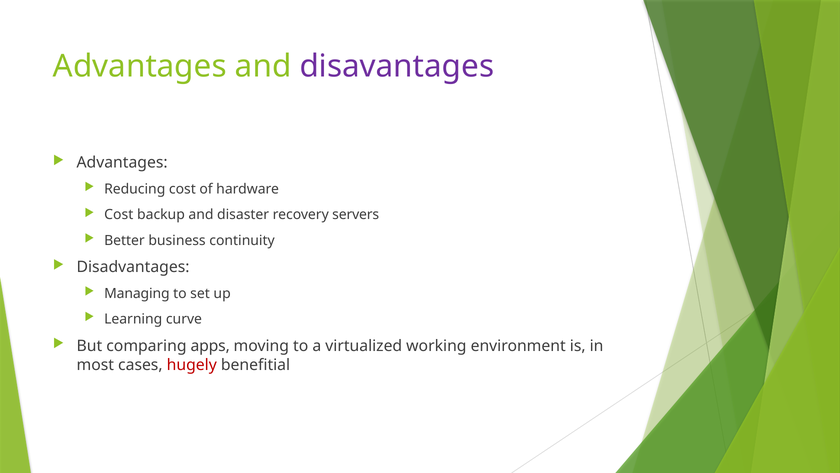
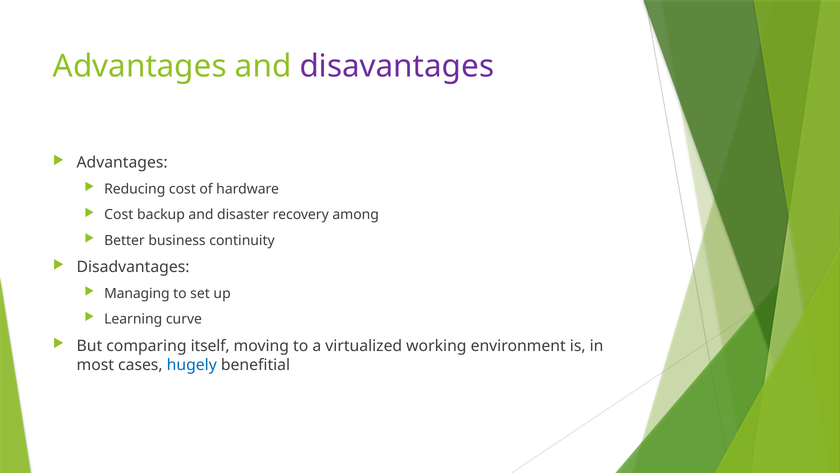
servers: servers -> among
apps: apps -> itself
hugely colour: red -> blue
